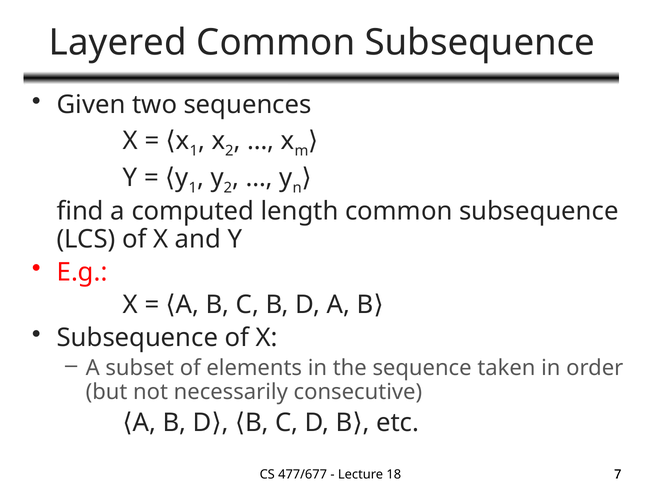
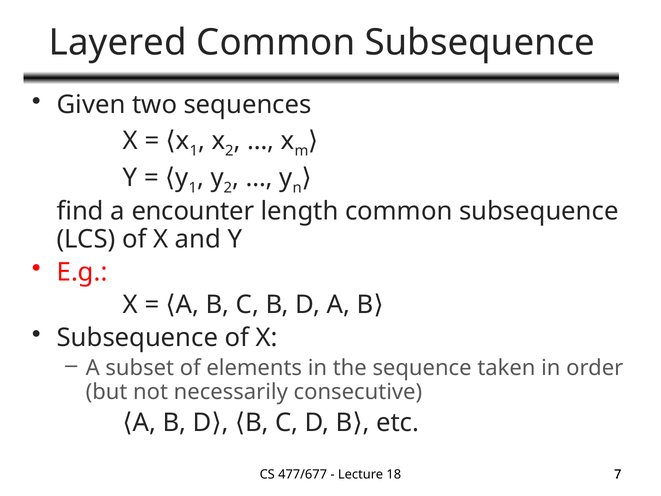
computed: computed -> encounter
